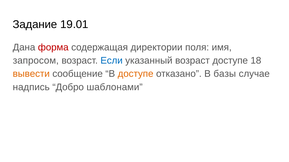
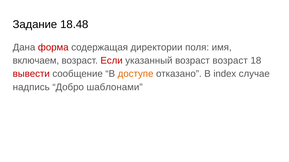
19.01: 19.01 -> 18.48
запросом: запросом -> включаем
Если colour: blue -> red
возраст доступе: доступе -> возраст
вывести colour: orange -> red
базы: базы -> index
